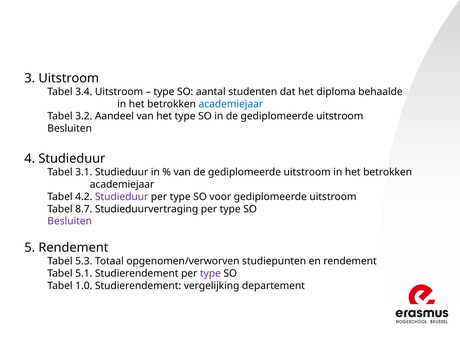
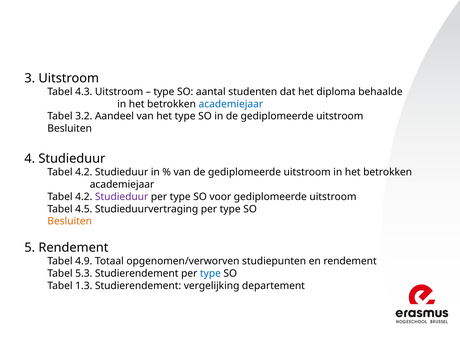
3.4: 3.4 -> 4.3
3.1 at (84, 172): 3.1 -> 4.2
8.7: 8.7 -> 4.5
Besluiten at (70, 221) colour: purple -> orange
5.3: 5.3 -> 4.9
5.1: 5.1 -> 5.3
type at (210, 273) colour: purple -> blue
1.0: 1.0 -> 1.3
